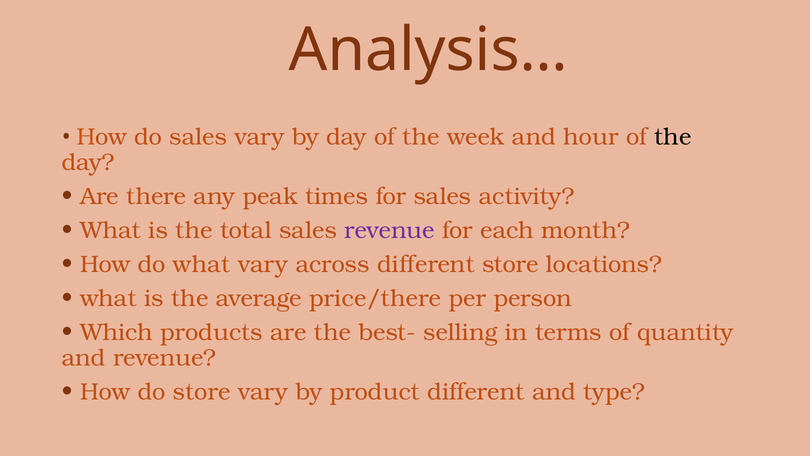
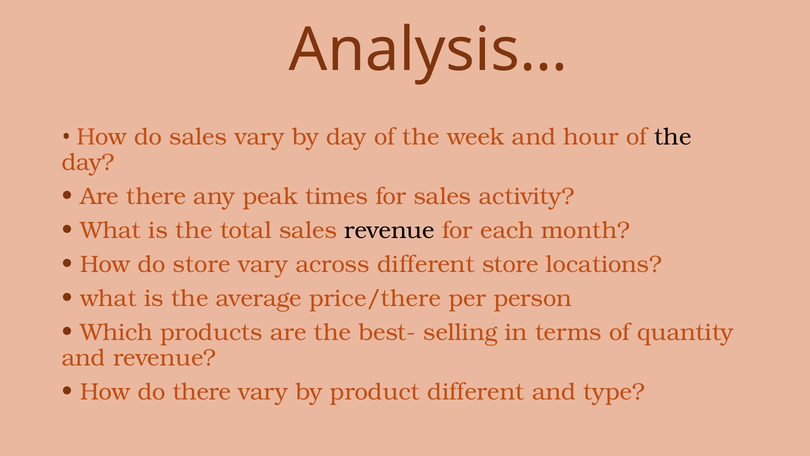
revenue at (389, 230) colour: purple -> black
do what: what -> store
do store: store -> there
